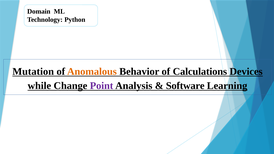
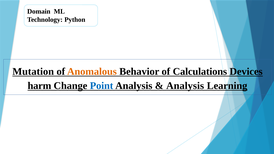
while: while -> harm
Point colour: purple -> blue
Software at (185, 86): Software -> Analysis
